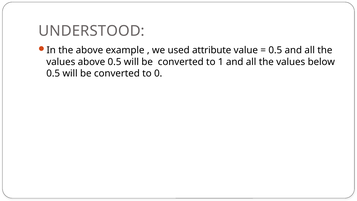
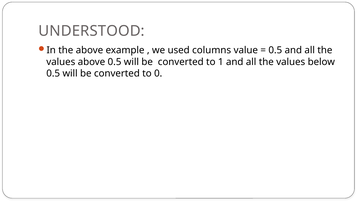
attribute: attribute -> columns
